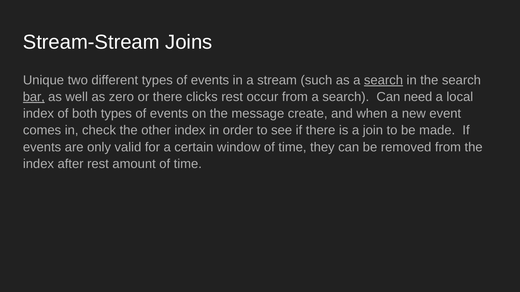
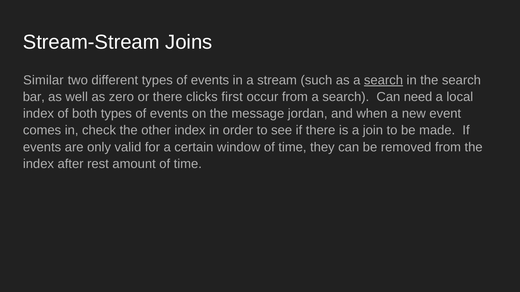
Unique: Unique -> Similar
bar underline: present -> none
clicks rest: rest -> first
create: create -> jordan
